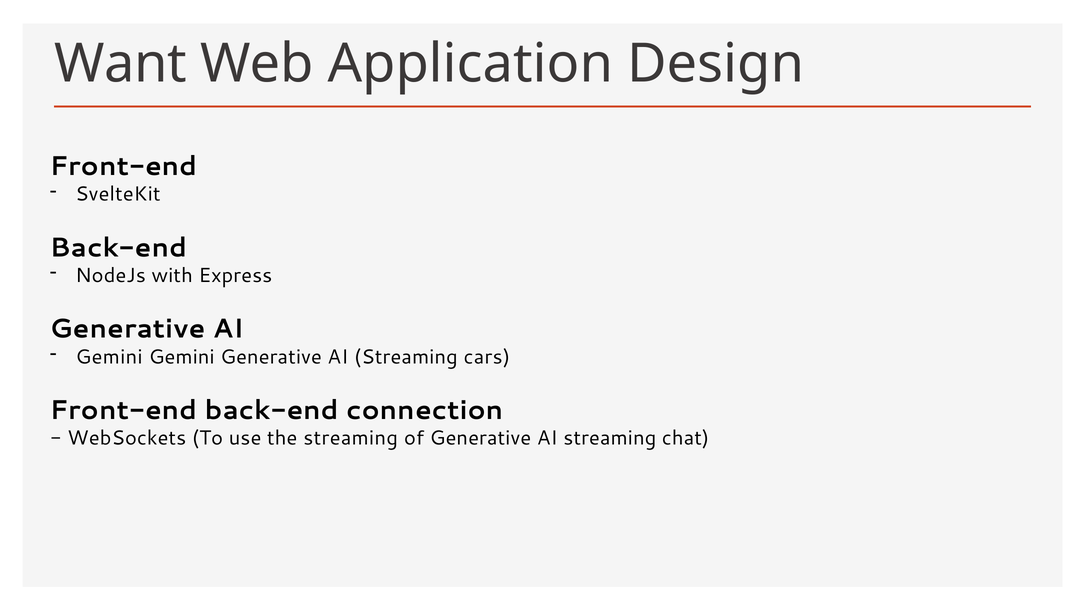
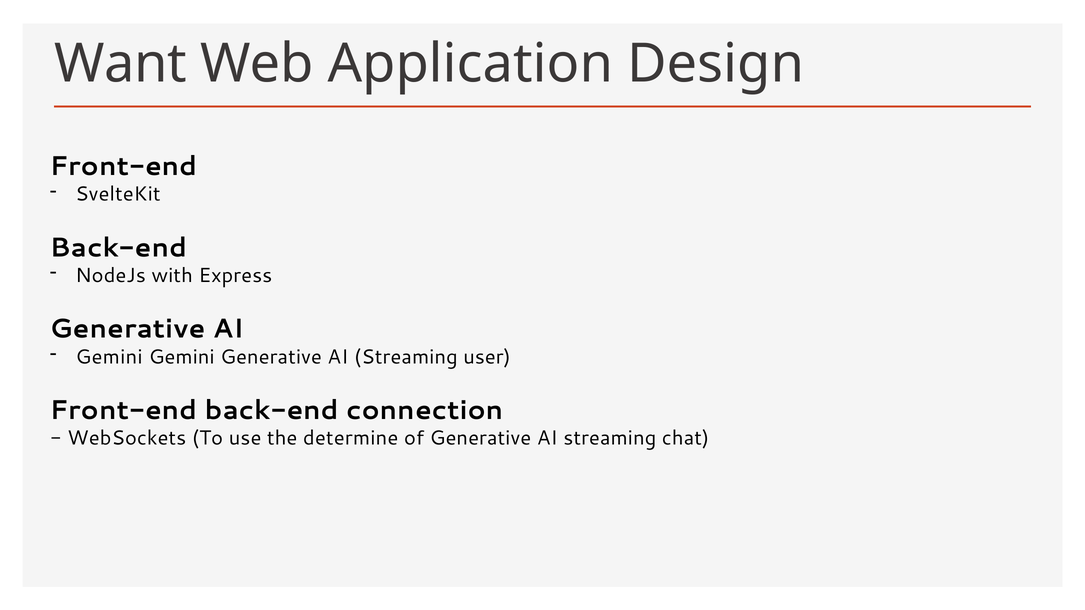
cars: cars -> user
the streaming: streaming -> determine
